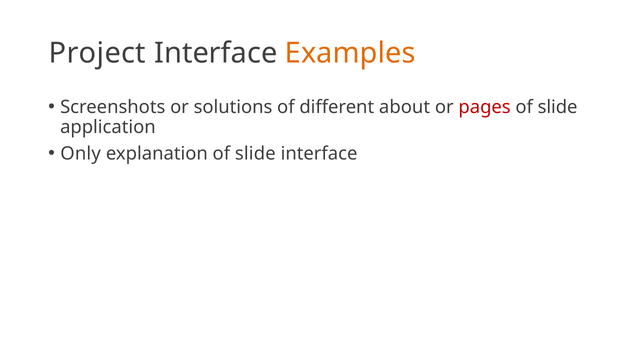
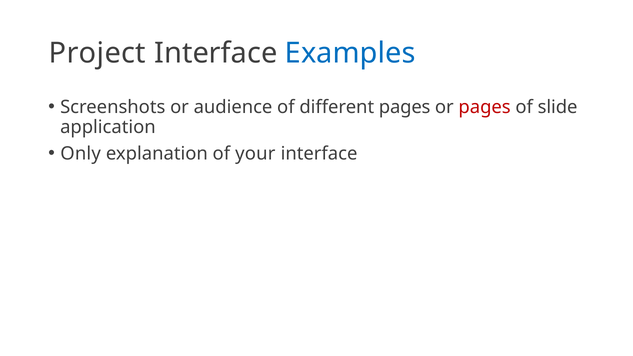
Examples colour: orange -> blue
solutions: solutions -> audience
different about: about -> pages
explanation of slide: slide -> your
